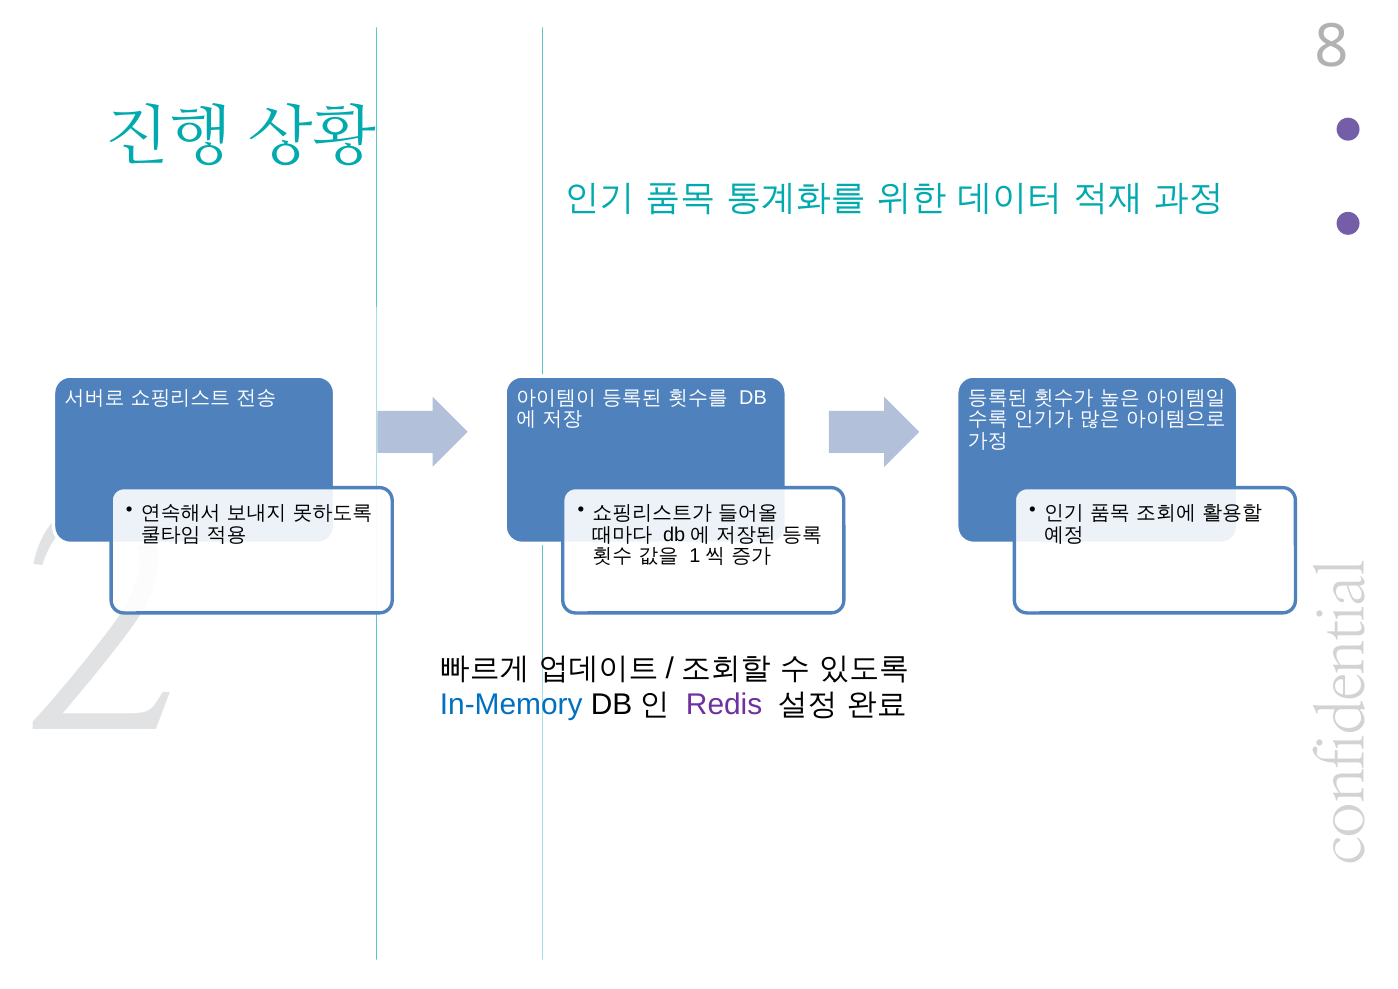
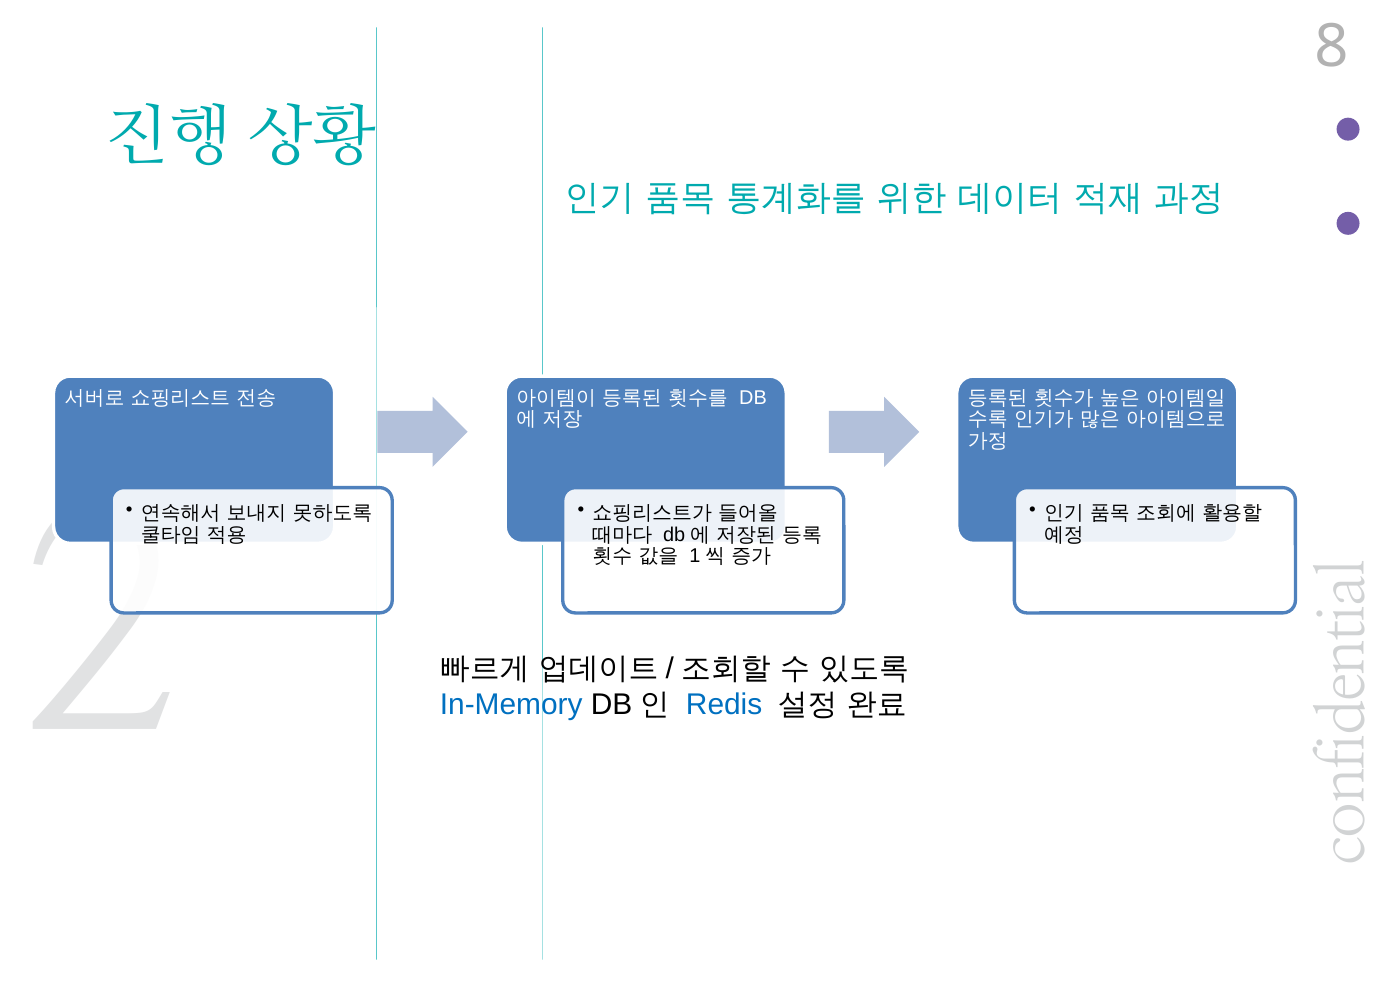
Redis colour: purple -> blue
